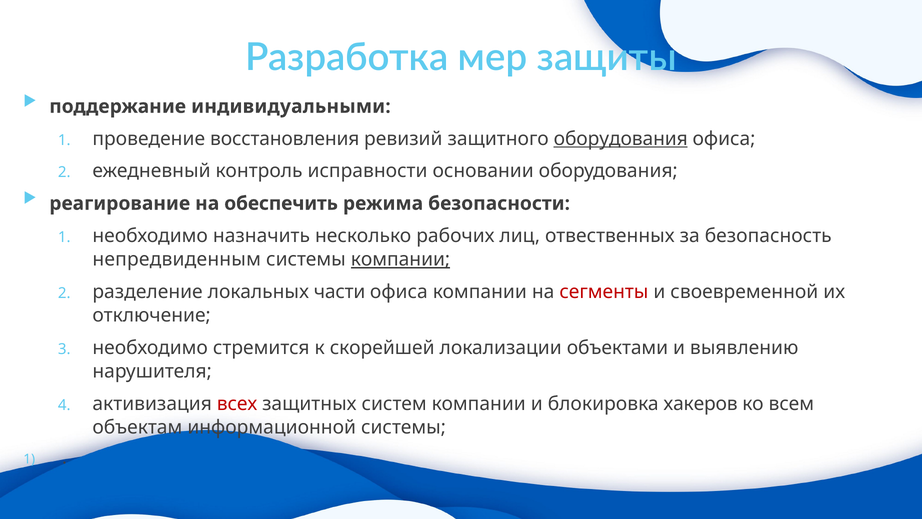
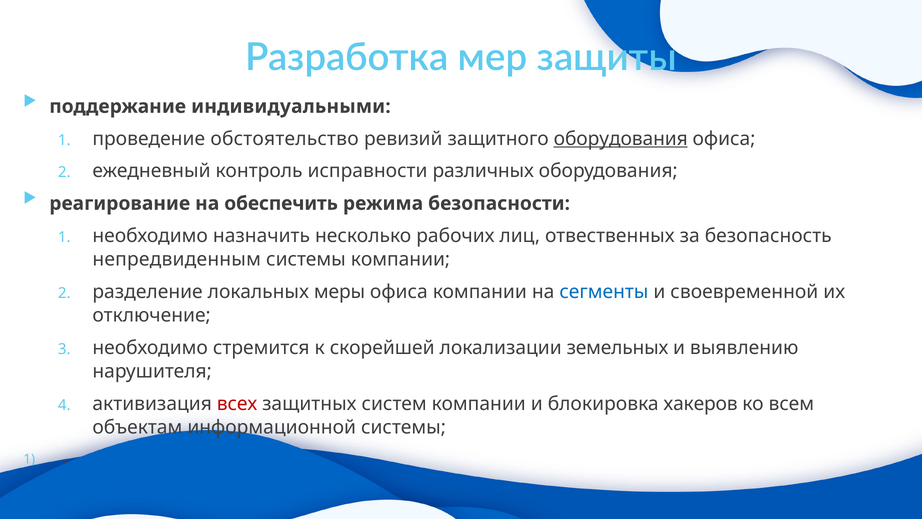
восстановления: восстановления -> обстоятельство
основании: основании -> различных
компании at (400, 259) underline: present -> none
части: части -> меры
сегменты colour: red -> blue
объектами: объектами -> земельных
